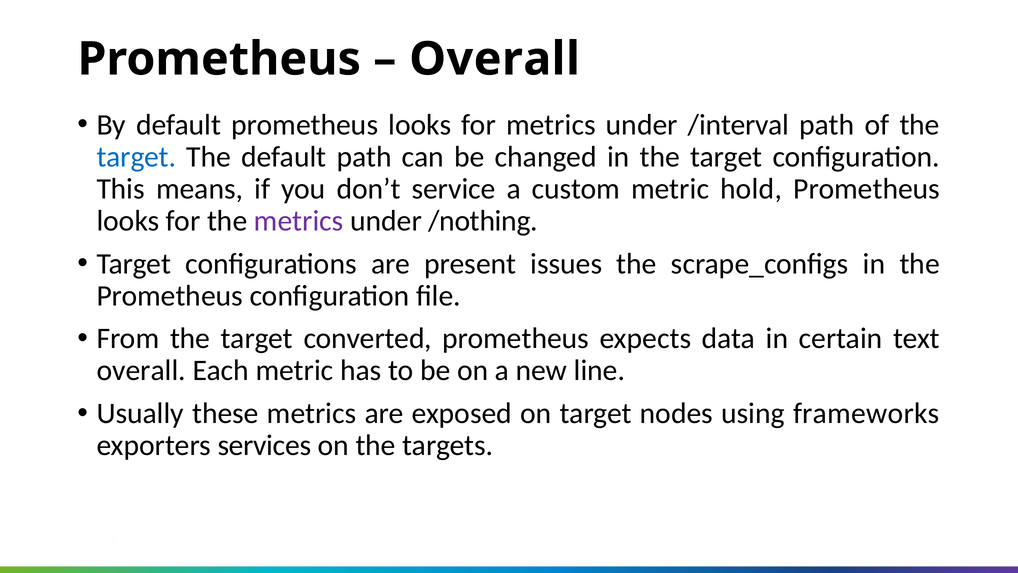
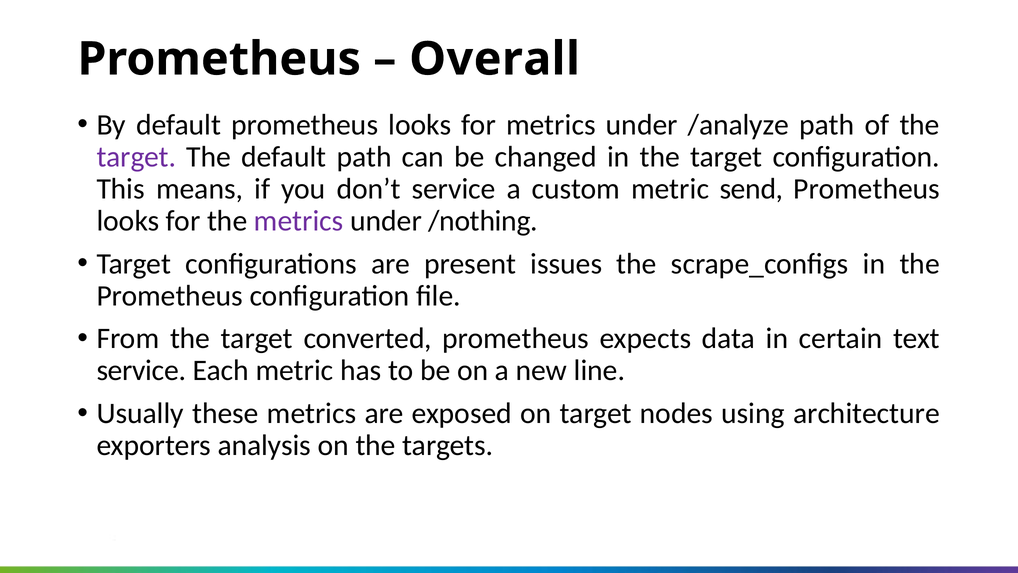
/interval: /interval -> /analyze
target at (136, 157) colour: blue -> purple
hold: hold -> send
overall at (141, 370): overall -> service
frameworks: frameworks -> architecture
services: services -> analysis
